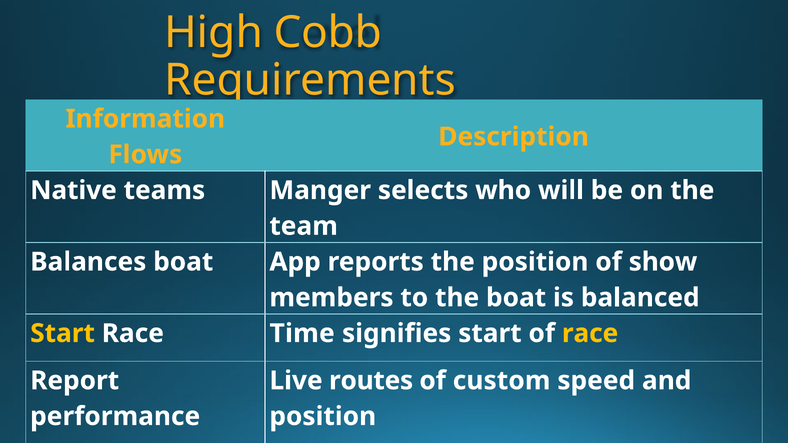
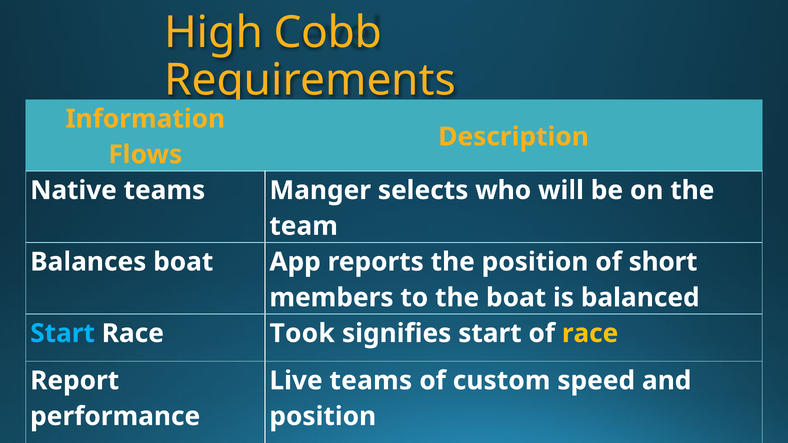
of show: show -> short
Start at (63, 334) colour: yellow -> light blue
Race Time: Time -> Took
Live routes: routes -> teams
